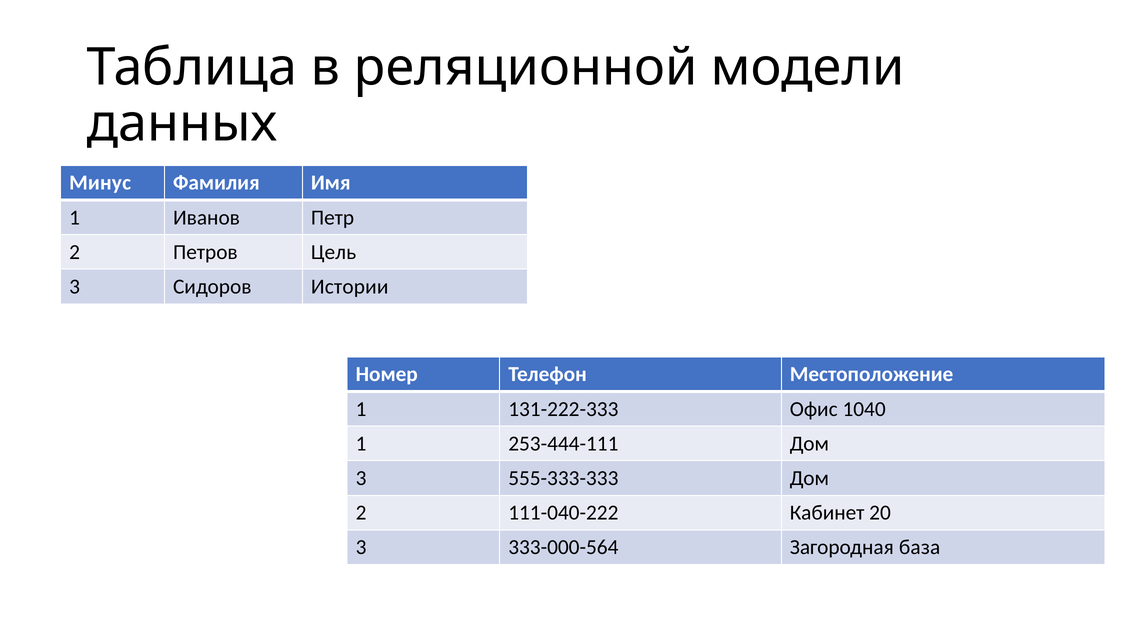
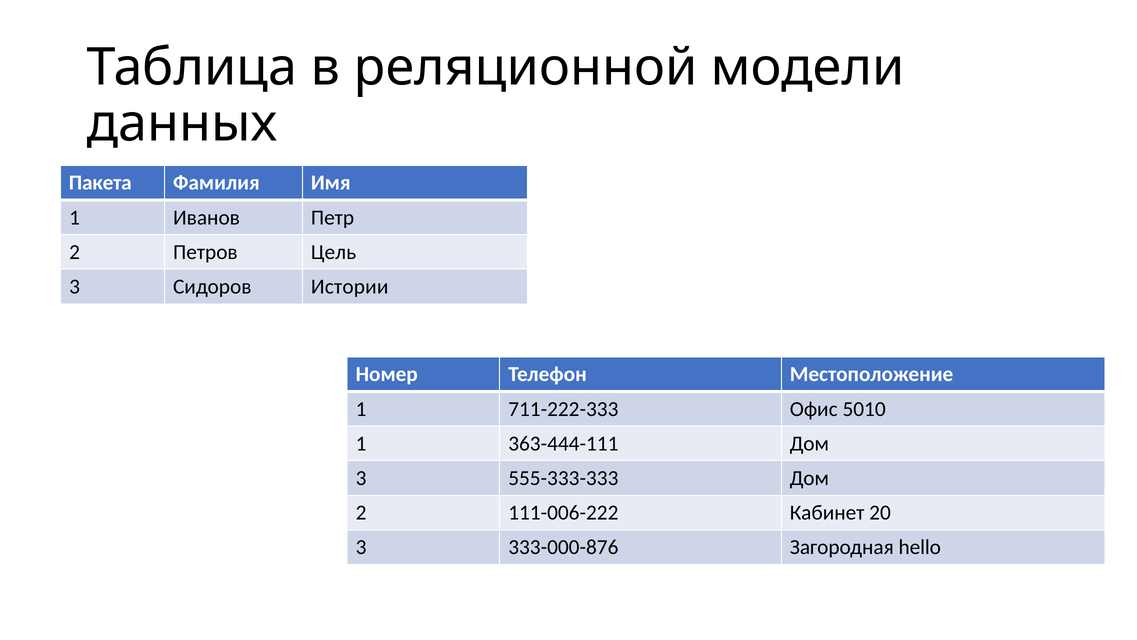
Минус: Минус -> Пакета
131-222-333: 131-222-333 -> 711-222-333
1040: 1040 -> 5010
253-444-111: 253-444-111 -> 363-444-111
111-040-222: 111-040-222 -> 111-006-222
333-000-564: 333-000-564 -> 333-000-876
база: база -> hello
